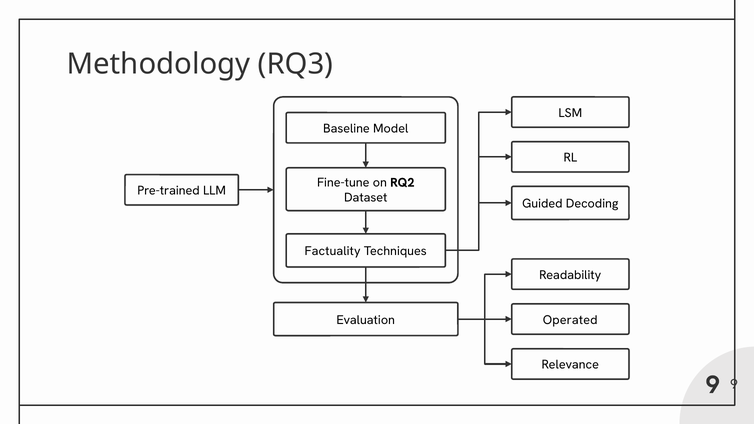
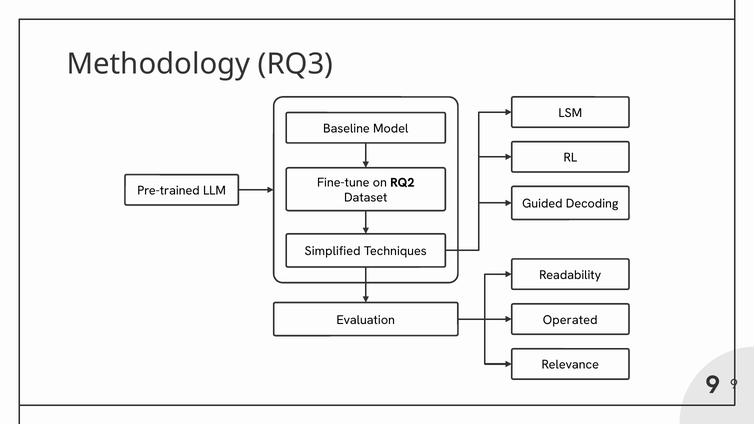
Factuality: Factuality -> Simplified
